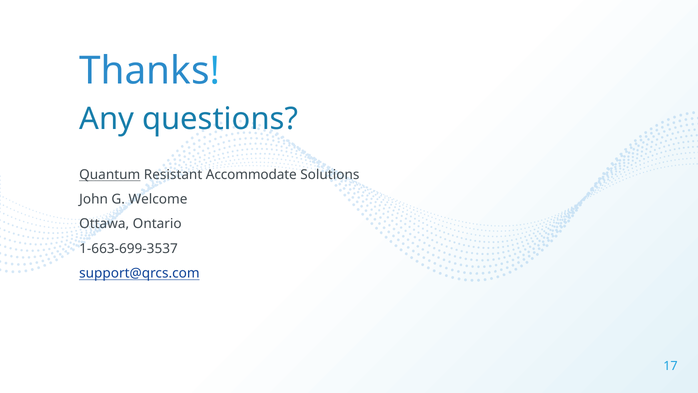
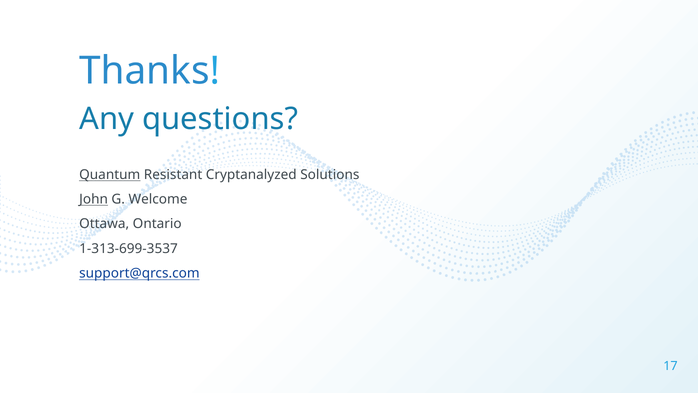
Accommodate: Accommodate -> Cryptanalyzed
John underline: none -> present
1-663-699-3537: 1-663-699-3537 -> 1-313-699-3537
